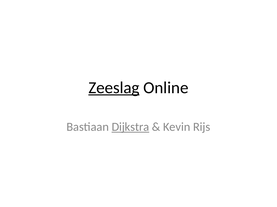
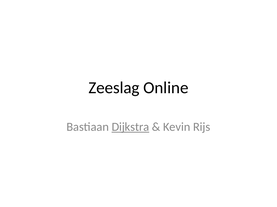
Zeeslag underline: present -> none
